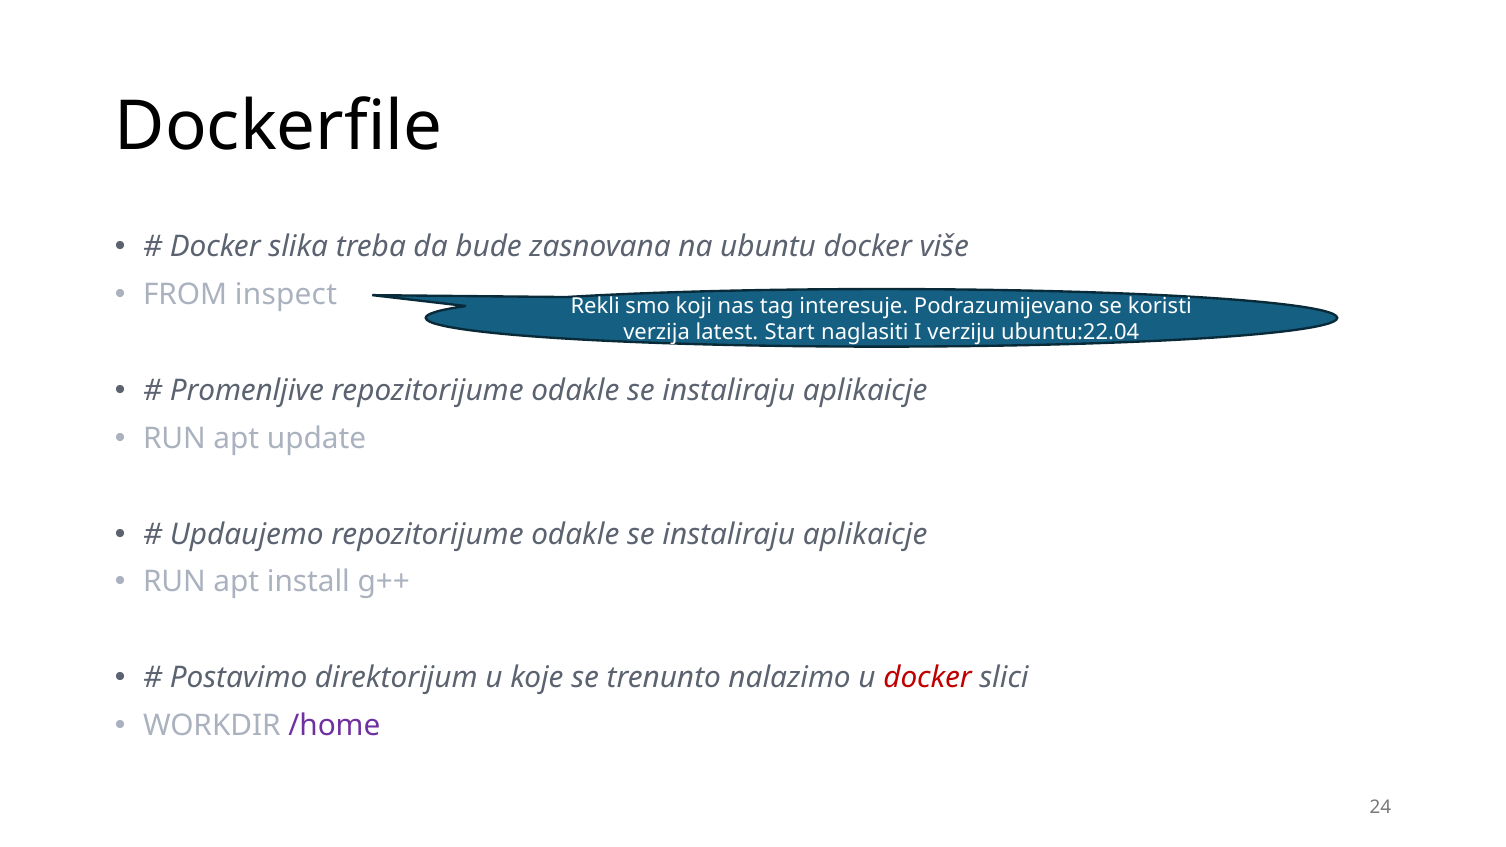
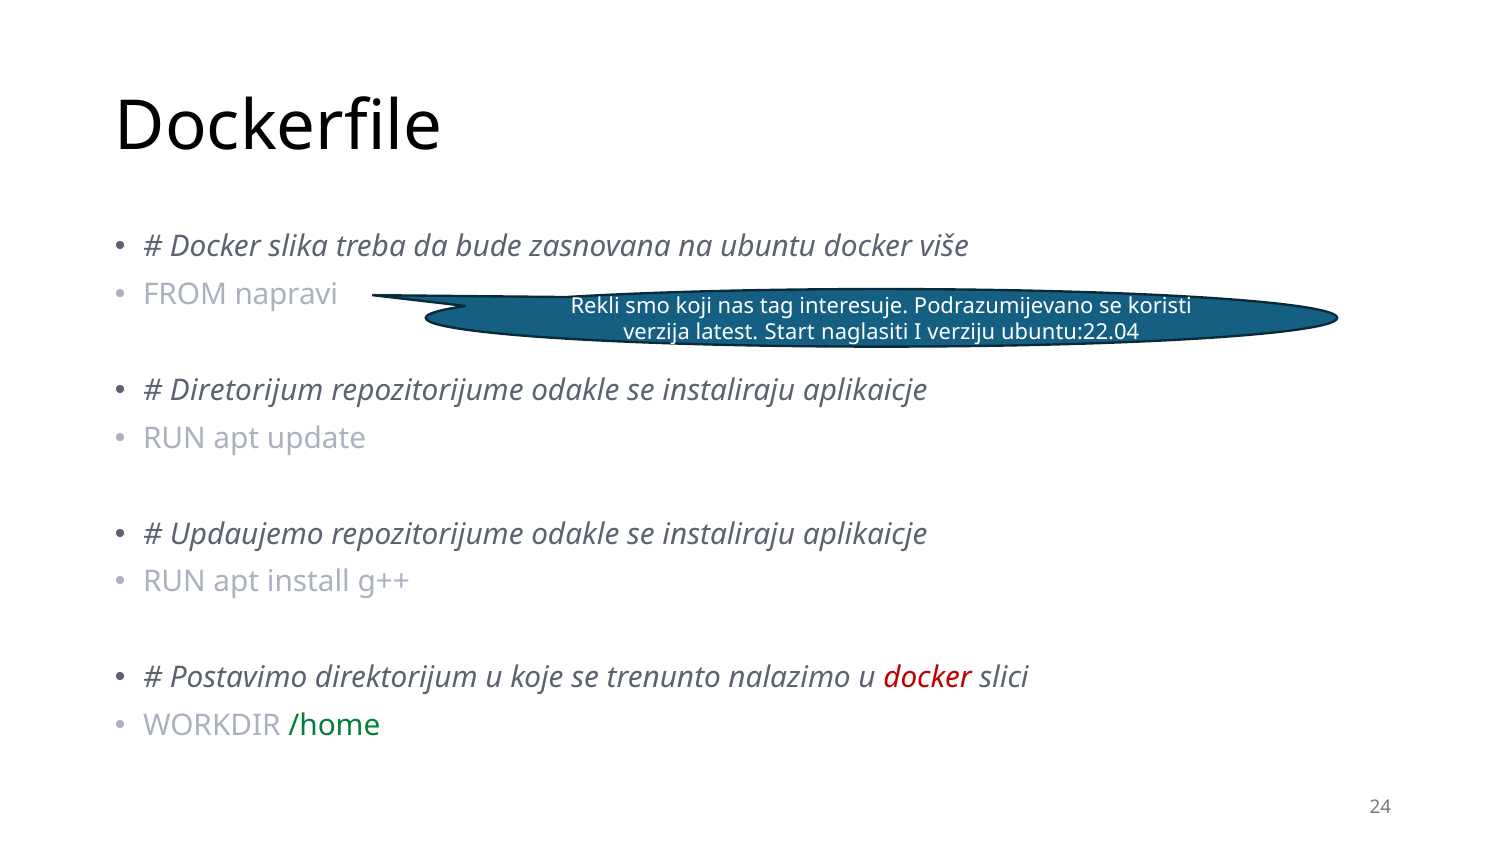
inspect: inspect -> napravi
Promenljive: Promenljive -> Diretorijum
/home colour: purple -> green
